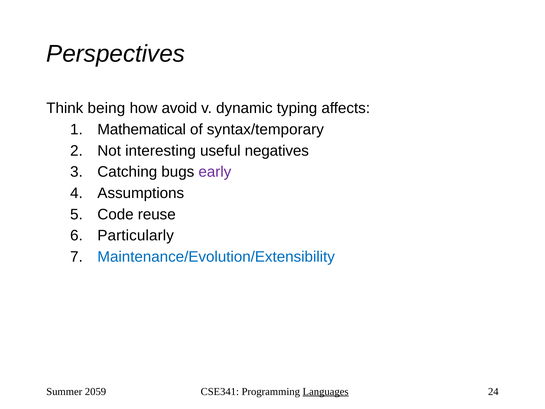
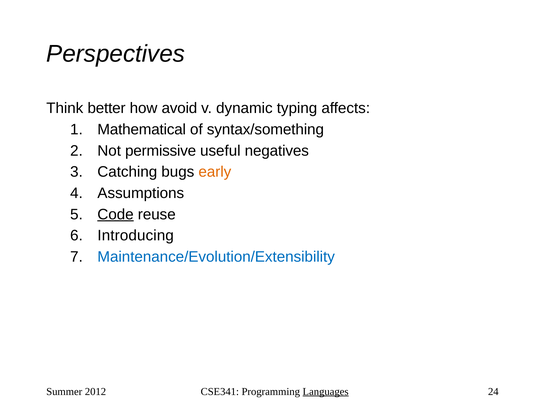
being: being -> better
syntax/temporary: syntax/temporary -> syntax/something
interesting: interesting -> permissive
early colour: purple -> orange
Code underline: none -> present
Particularly: Particularly -> Introducing
2059: 2059 -> 2012
